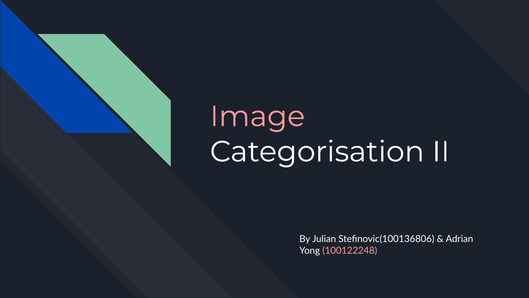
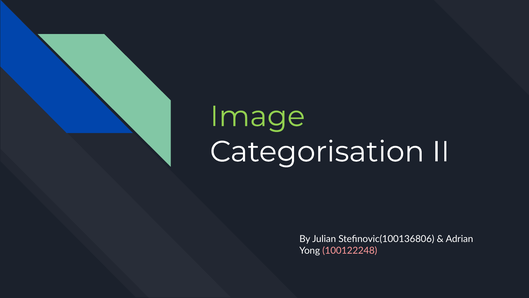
Image colour: pink -> light green
